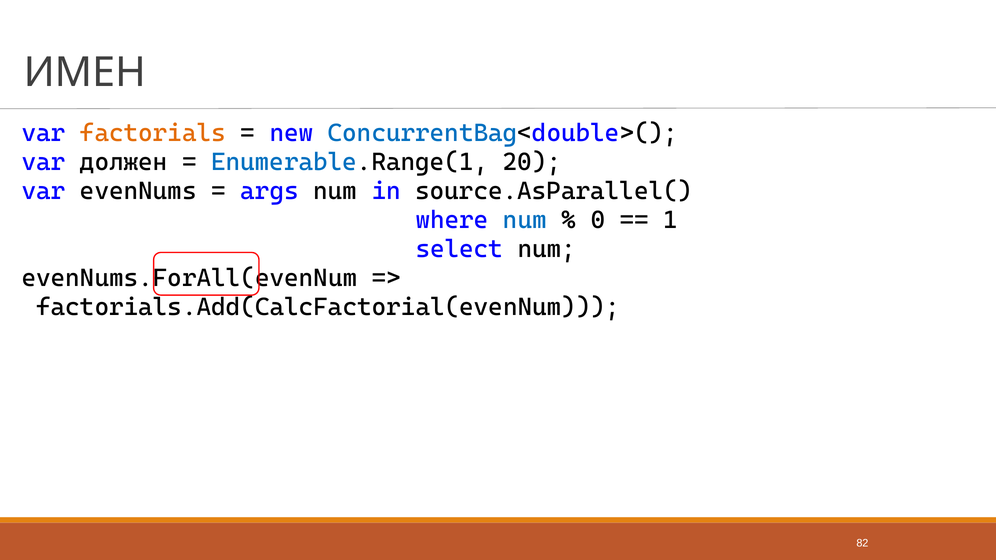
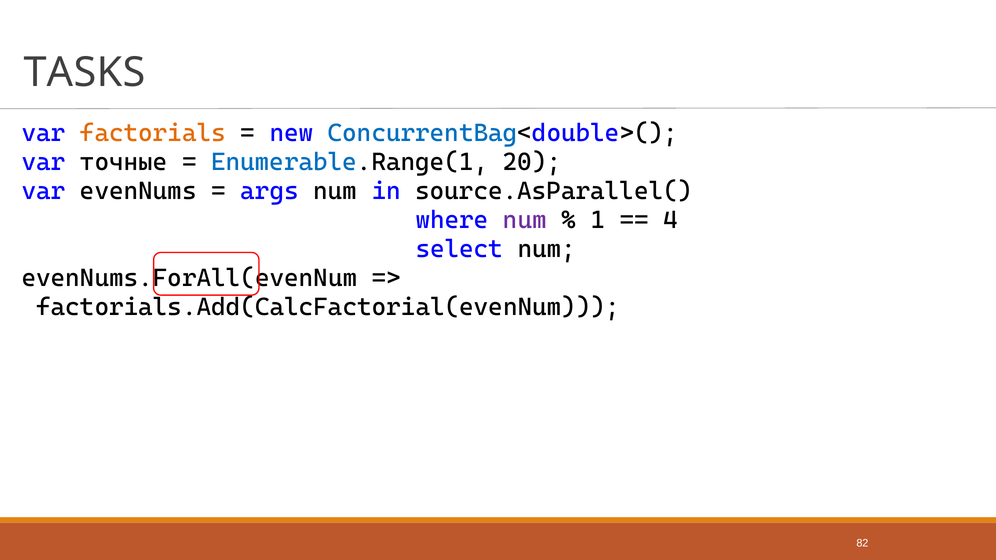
ИМЕН: ИМЕН -> TASKS
должен: должен -> точные
num at (525, 220) colour: blue -> purple
0: 0 -> 1
1: 1 -> 4
